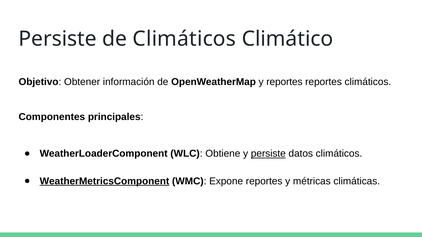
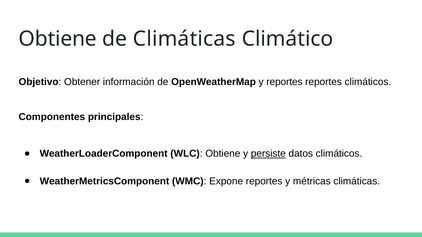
Persiste at (58, 39): Persiste -> Obtiene
de Climáticos: Climáticos -> Climáticas
WeatherMetricsComponent underline: present -> none
